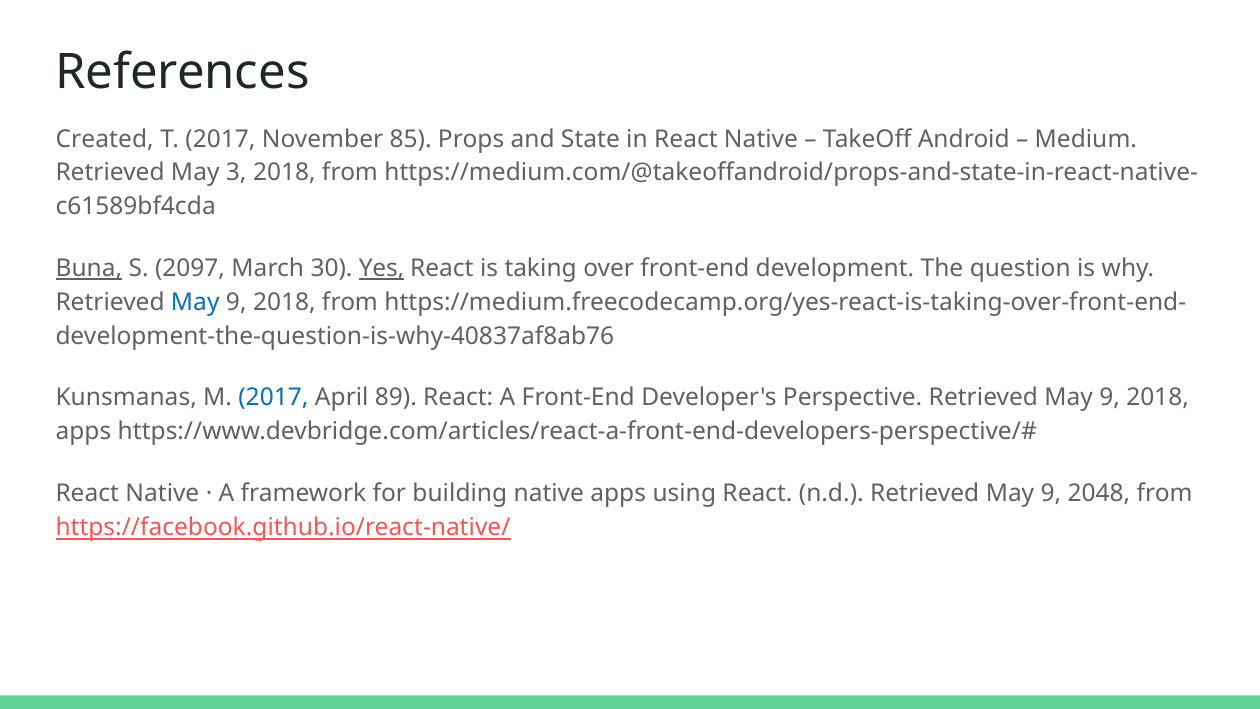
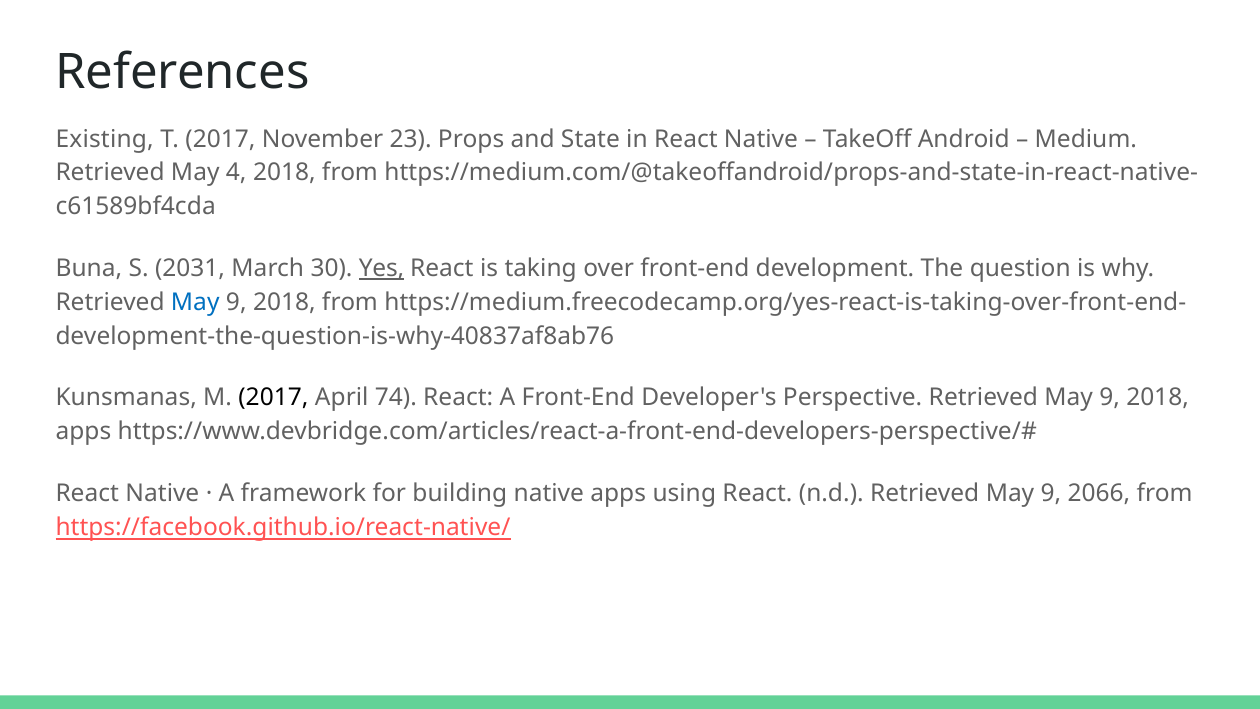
Created: Created -> Existing
85: 85 -> 23
3: 3 -> 4
Buna underline: present -> none
2097: 2097 -> 2031
2017 at (273, 398) colour: blue -> black
89: 89 -> 74
2048: 2048 -> 2066
